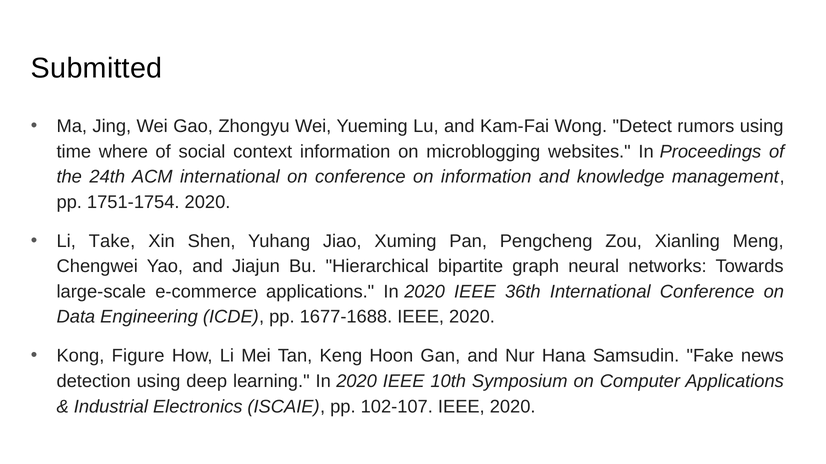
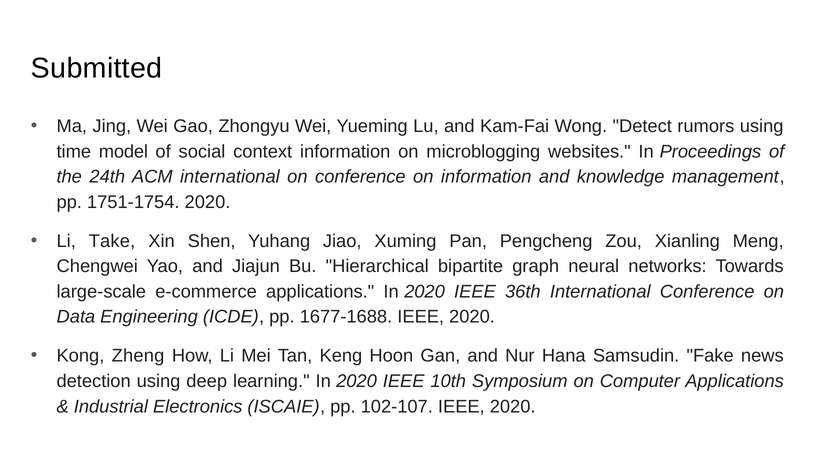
where: where -> model
Figure: Figure -> Zheng
